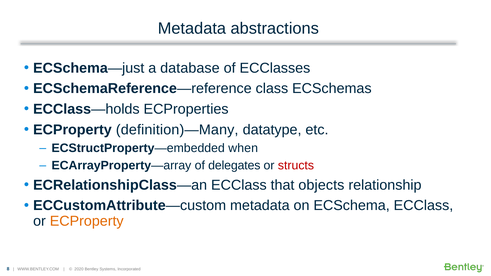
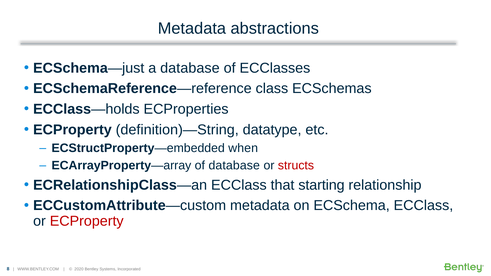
definition)—Many: definition)—Many -> definition)—String
of delegates: delegates -> database
objects: objects -> starting
ECProperty at (87, 221) colour: orange -> red
